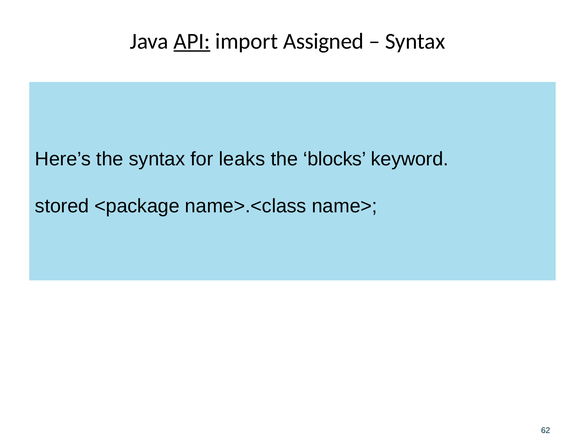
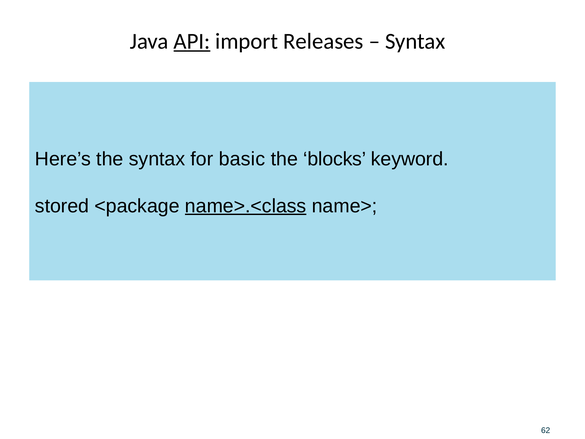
Assigned: Assigned -> Releases
leaks: leaks -> basic
name>.<class underline: none -> present
